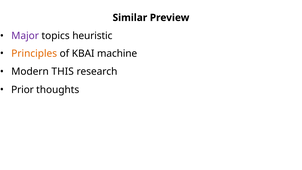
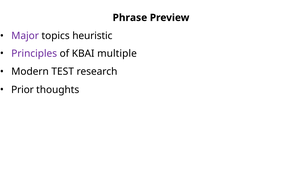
Similar: Similar -> Phrase
Principles colour: orange -> purple
machine: machine -> multiple
THIS: THIS -> TEST
